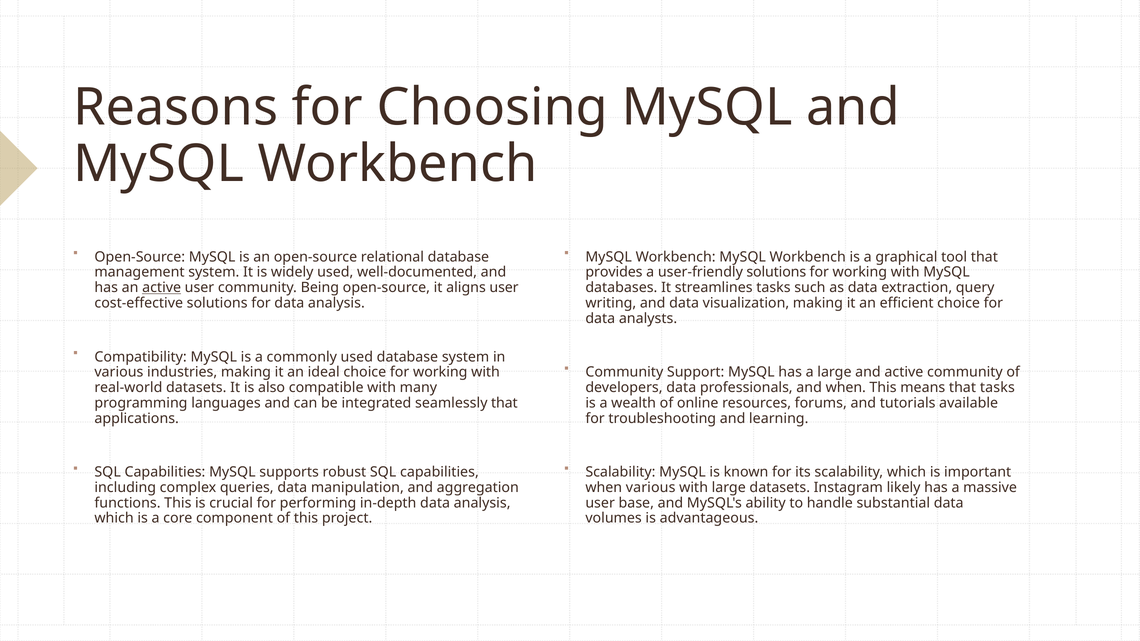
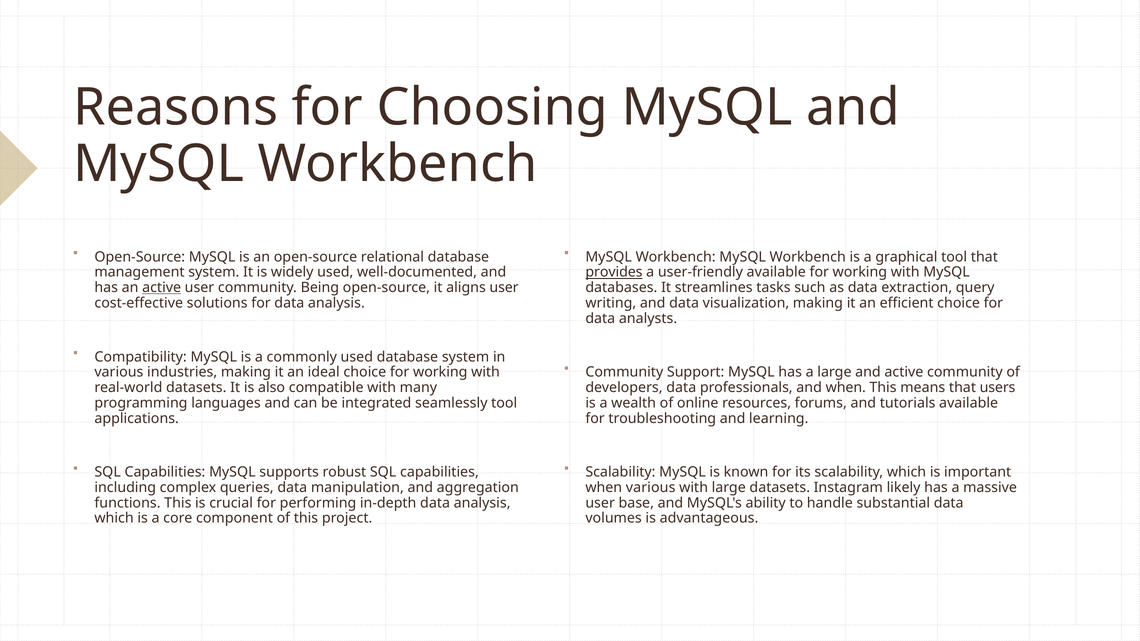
provides underline: none -> present
user-friendly solutions: solutions -> available
that tasks: tasks -> users
seamlessly that: that -> tool
